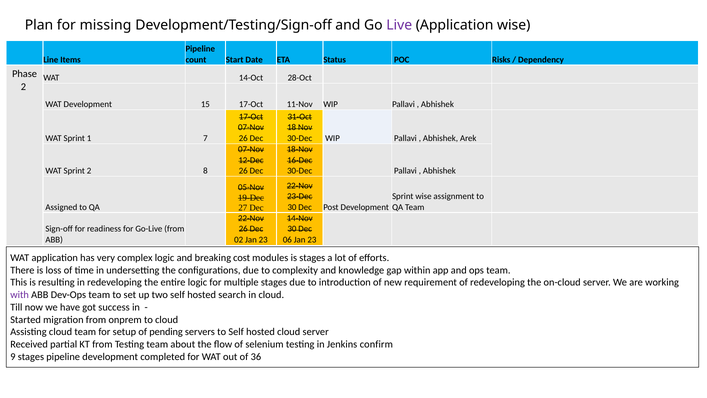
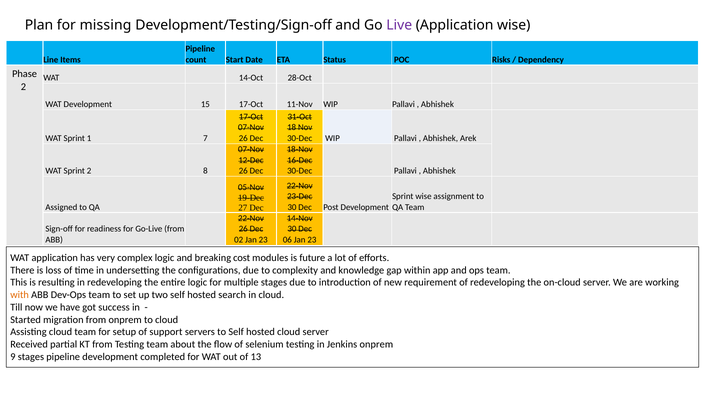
is stages: stages -> future
with colour: purple -> orange
pending: pending -> support
Jenkins confirm: confirm -> onprem
36: 36 -> 13
